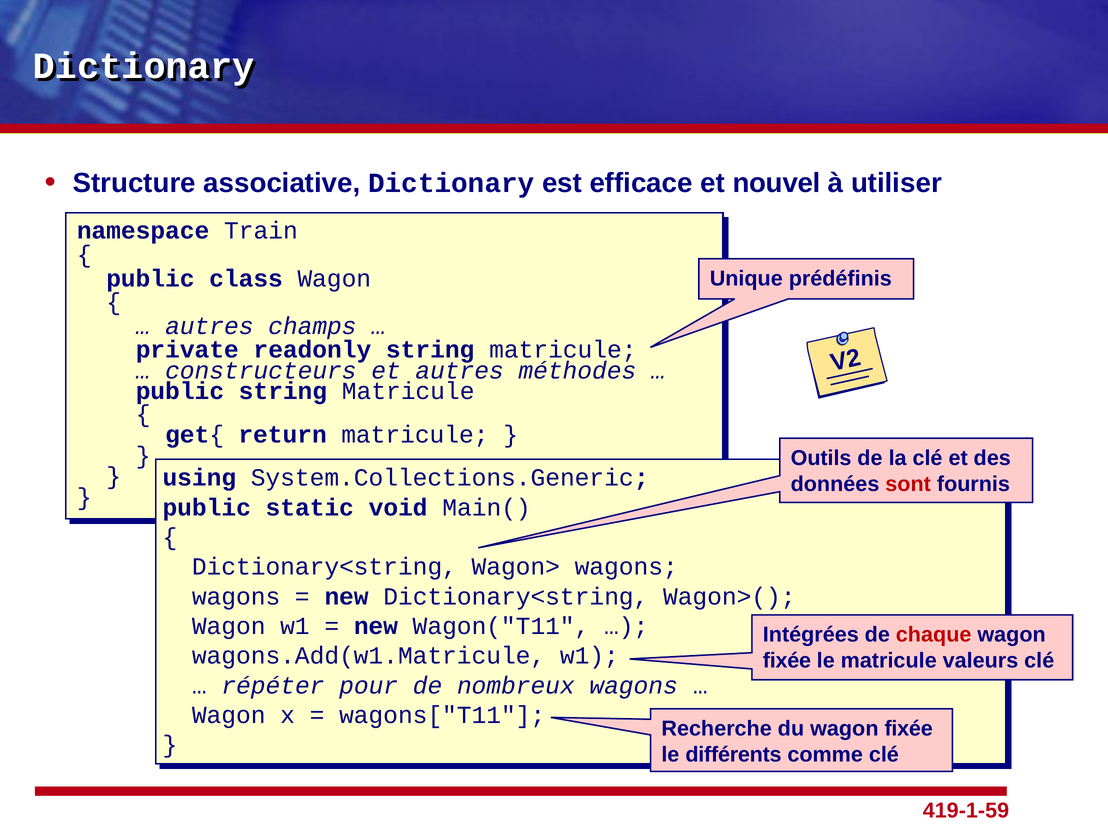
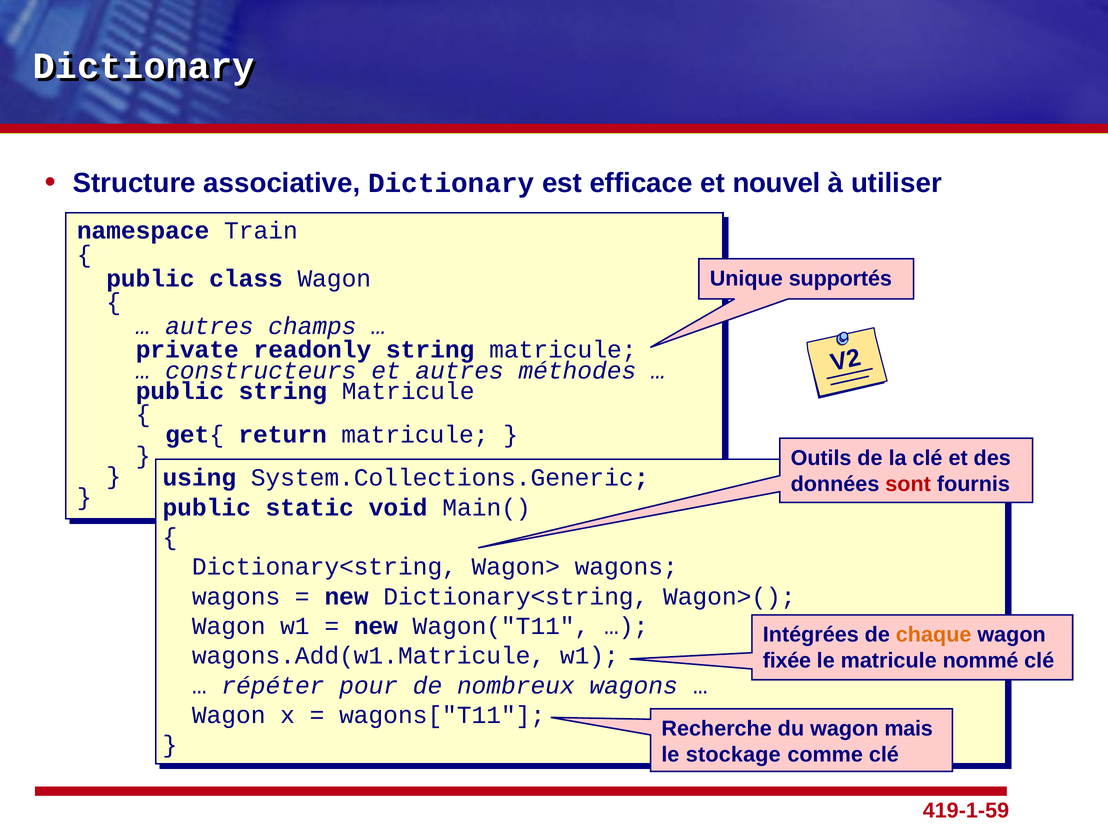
prédéfinis: prédéfinis -> supportés
chaque colour: red -> orange
valeurs: valeurs -> nommé
du wagon fixée: fixée -> mais
différents: différents -> stockage
